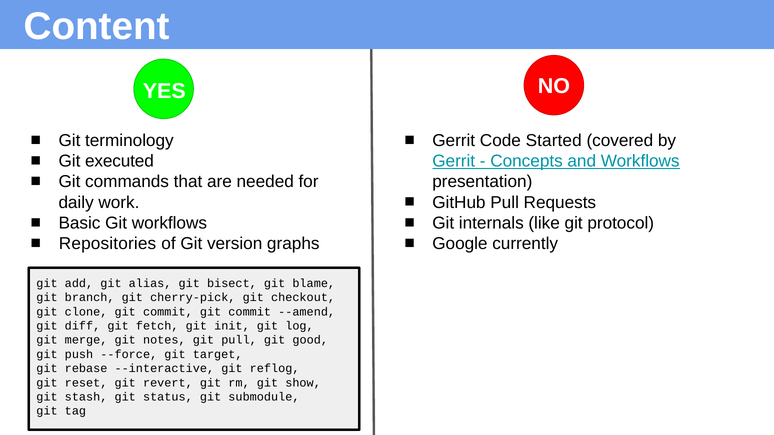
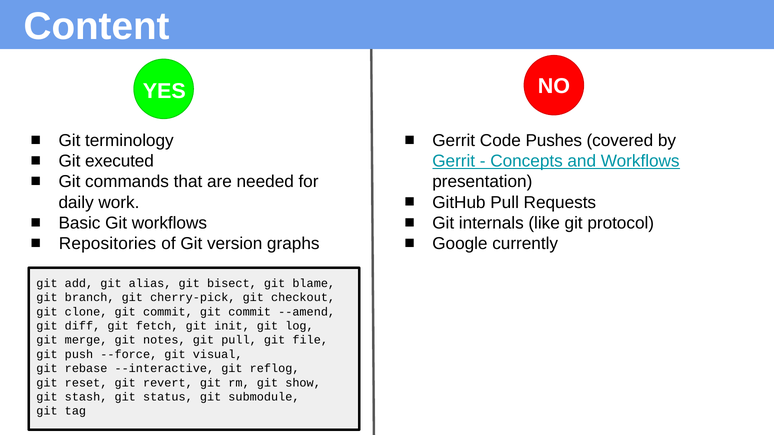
Started: Started -> Pushes
good: good -> file
target: target -> visual
